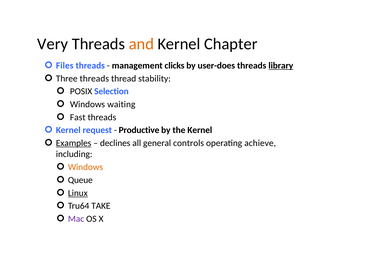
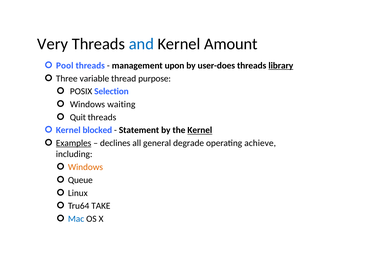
and colour: orange -> blue
Chapter: Chapter -> Amount
Files: Files -> Pool
clicks: clicks -> upon
Three threads: threads -> variable
stability: stability -> purpose
Fast: Fast -> Quit
request: request -> blocked
Productive: Productive -> Statement
Kernel at (200, 130) underline: none -> present
controls: controls -> degrade
Linux underline: present -> none
Mac colour: purple -> blue
